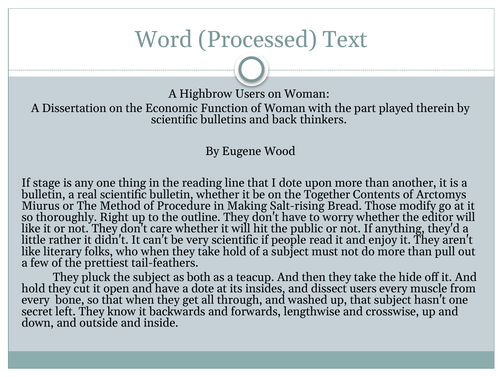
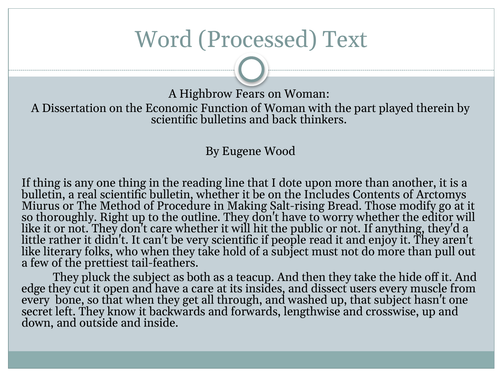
Highbrow Users: Users -> Fears
If stage: stage -> thing
Together: Together -> Includes
hold at (33, 289): hold -> edge
a dote: dote -> care
